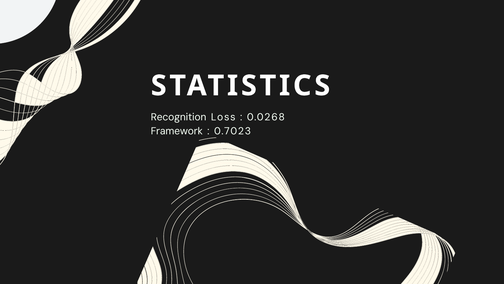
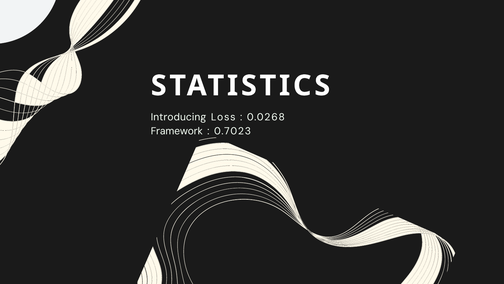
Recognition: Recognition -> Introducing
